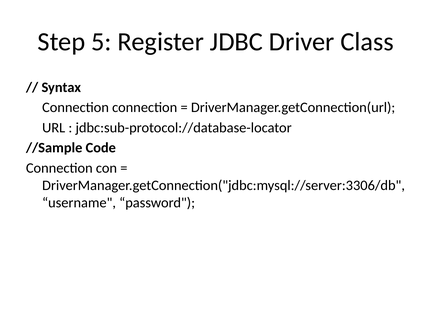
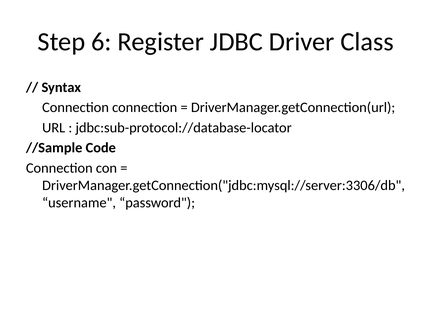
5: 5 -> 6
